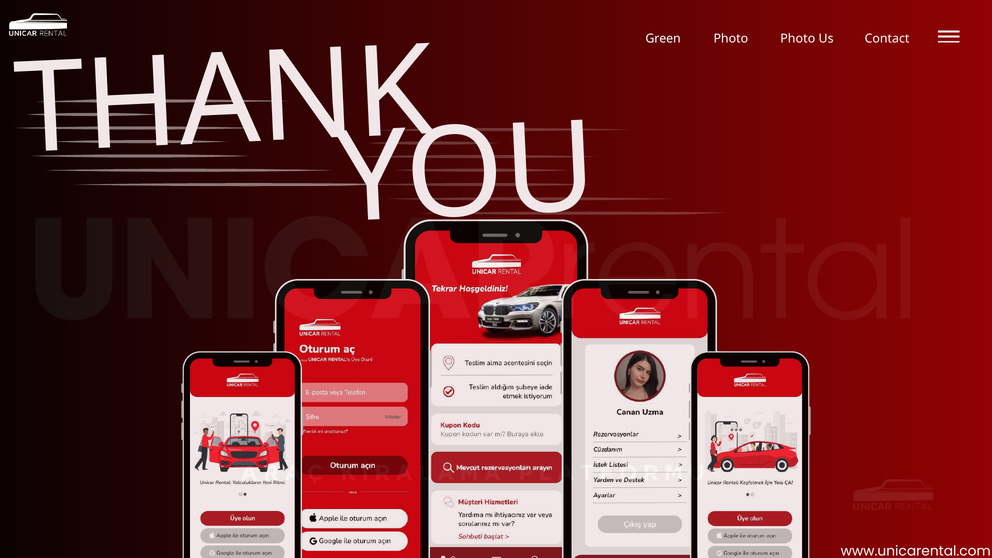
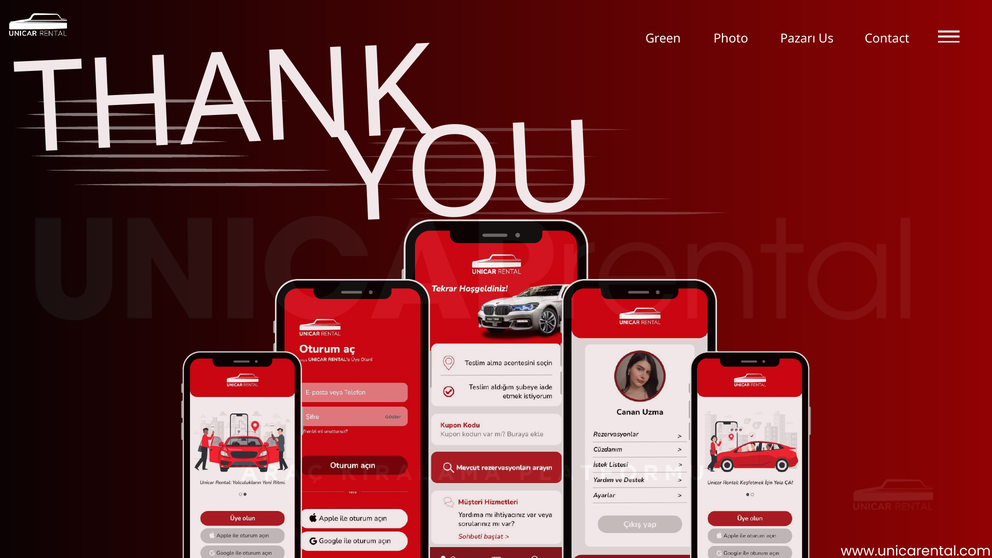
Photo at (798, 39): Photo -> Pazarı
